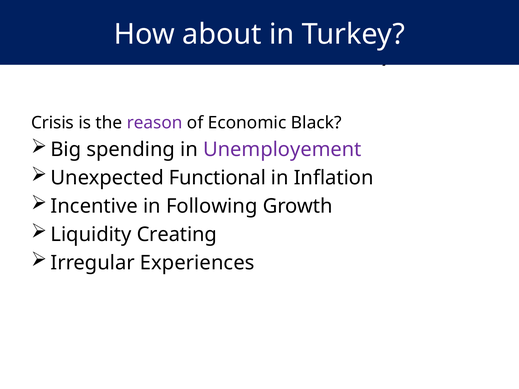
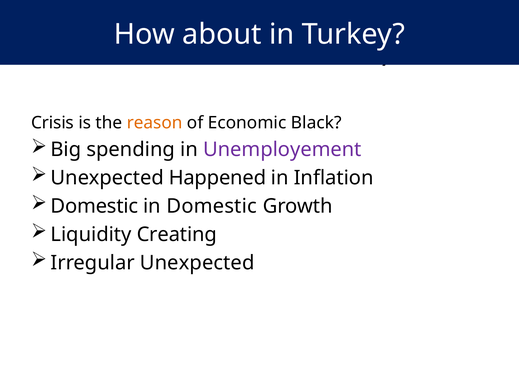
reason colour: purple -> orange
Functional: Functional -> Happened
Incentive at (94, 206): Incentive -> Domestic
in Following: Following -> Domestic
Irregular Experiences: Experiences -> Unexpected
